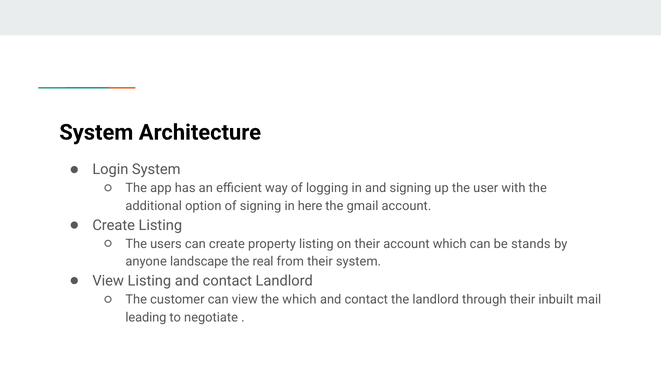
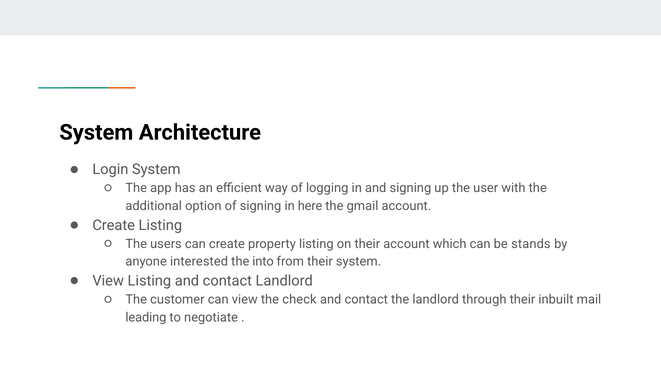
landscape: landscape -> interested
real: real -> into
the which: which -> check
